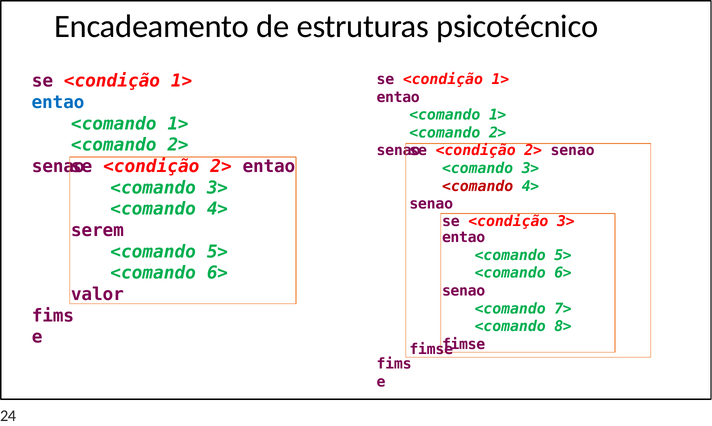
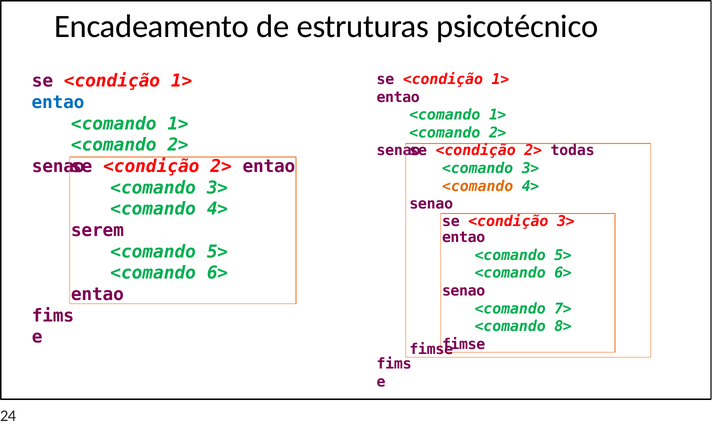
<condição 2> senao: senao -> todas
<comando at (478, 186) colour: red -> orange
valor at (97, 295): valor -> entao
